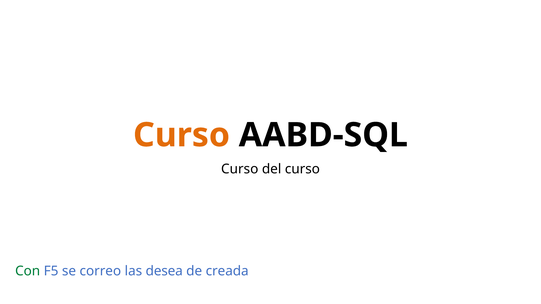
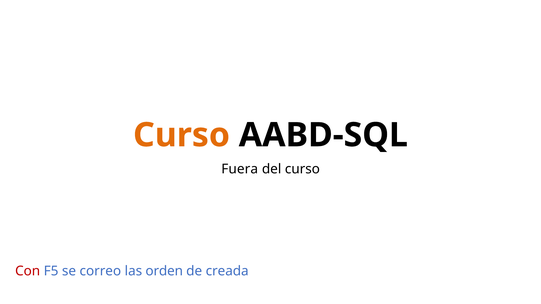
Curso at (240, 169): Curso -> Fuera
Con colour: green -> red
desea: desea -> orden
